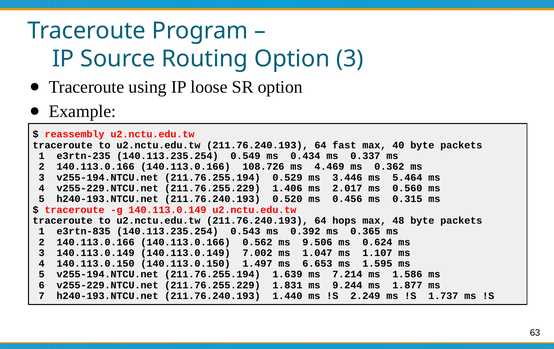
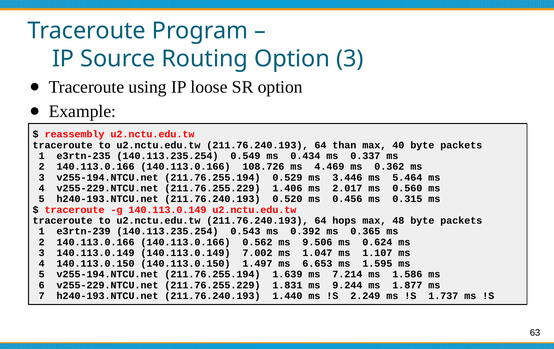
fast: fast -> than
e3rtn-835: e3rtn-835 -> e3rtn-239
